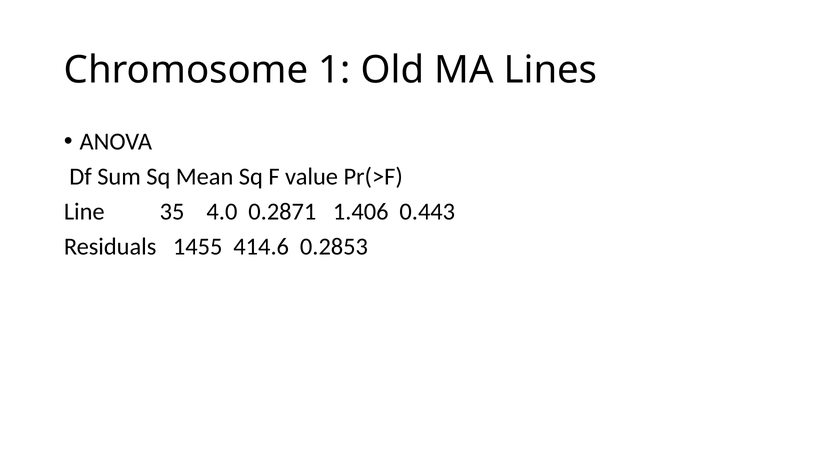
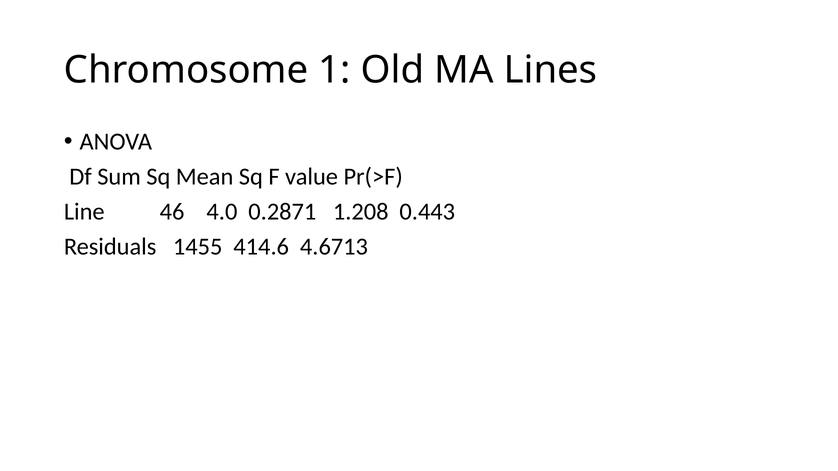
35: 35 -> 46
1.406: 1.406 -> 1.208
0.2853: 0.2853 -> 4.6713
